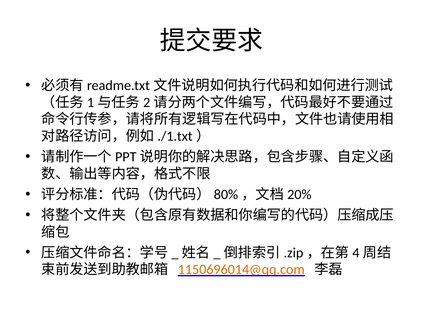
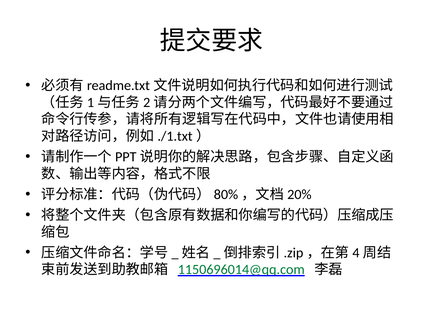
1150696014@qq.com colour: orange -> green
